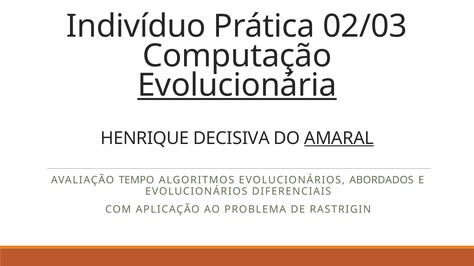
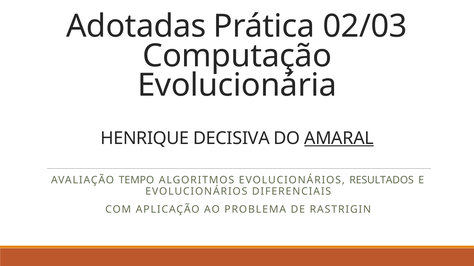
Indivíduo: Indivíduo -> Adotadas
Evolucionária underline: present -> none
ABORDADOS: ABORDADOS -> RESULTADOS
